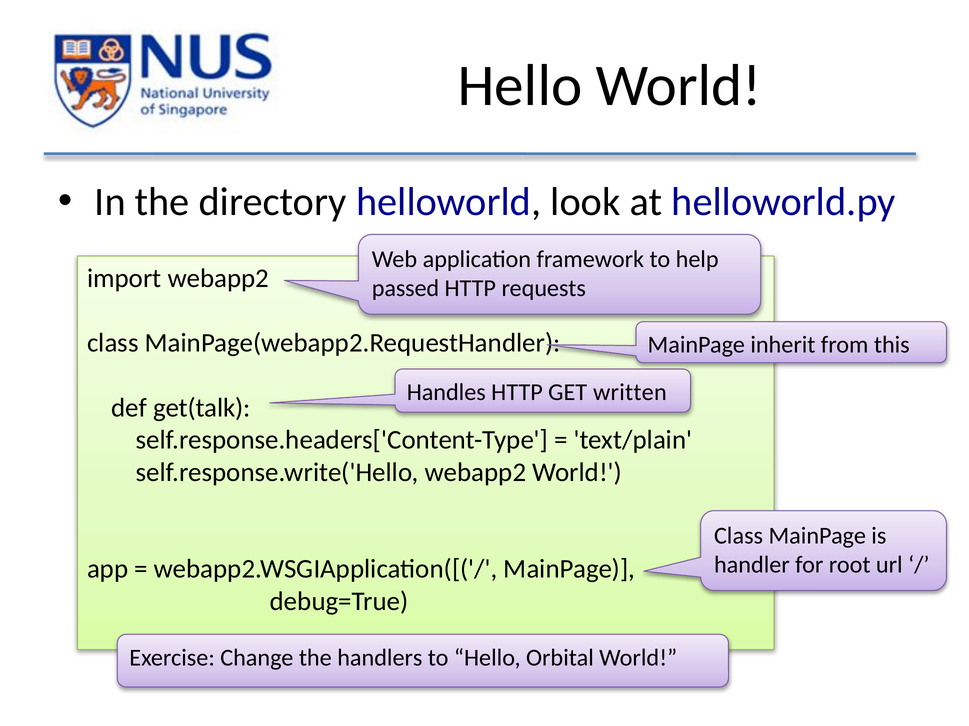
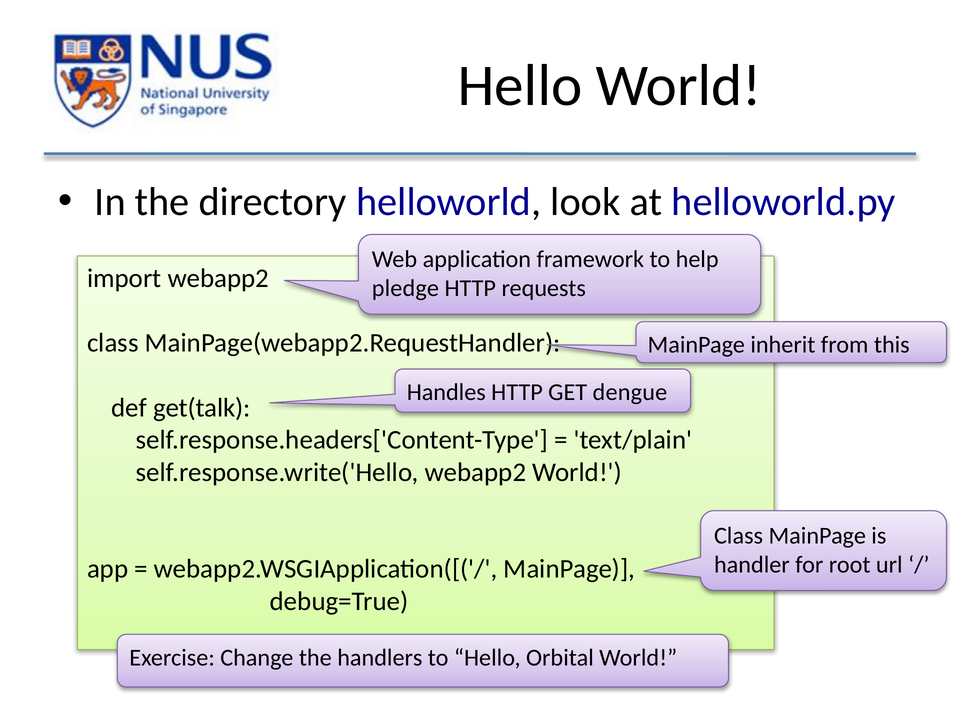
passed: passed -> pledge
written: written -> dengue
